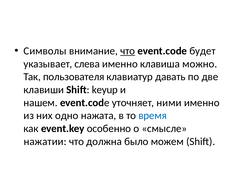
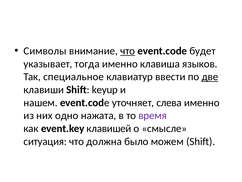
слева: слева -> тогда
можно: можно -> языков
пользователя: пользователя -> специальное
давать: давать -> ввести
две underline: none -> present
ними: ними -> слева
время colour: blue -> purple
особенно: особенно -> клавишей
нажатии: нажатии -> ситуация
